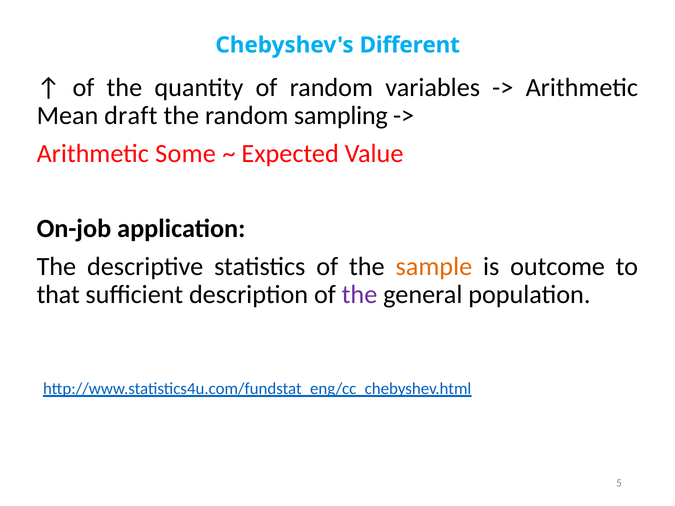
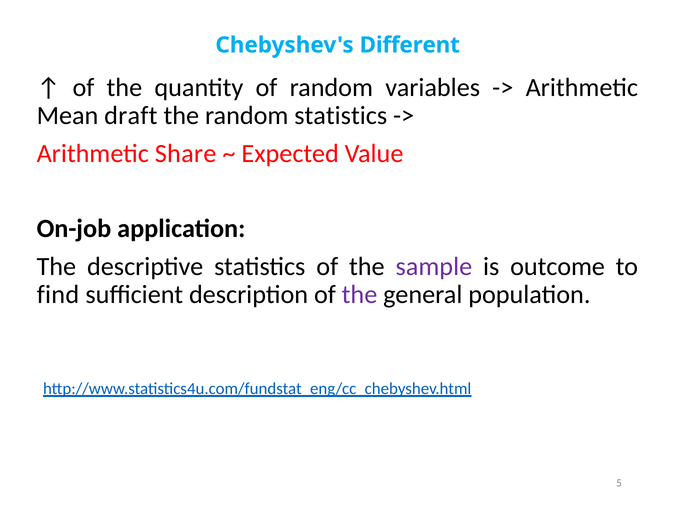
random sampling: sampling -> statistics
Some: Some -> Share
sample colour: orange -> purple
that: that -> find
